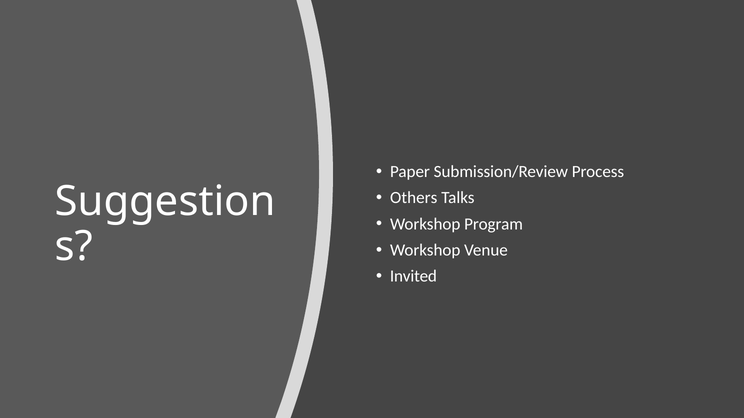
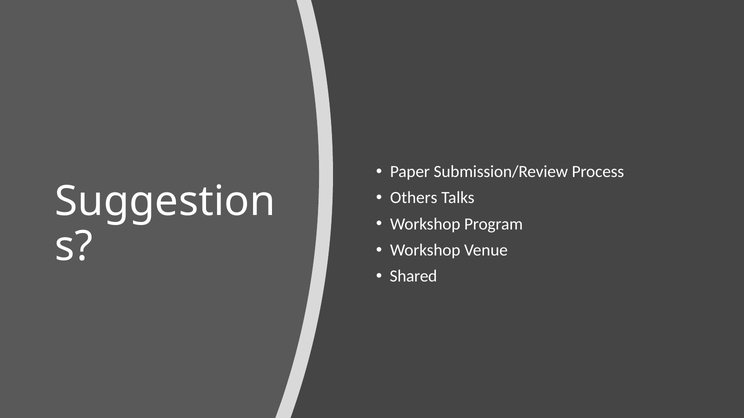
Invited: Invited -> Shared
